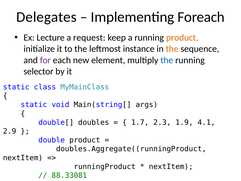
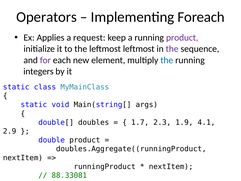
Delegates: Delegates -> Operators
Lecture: Lecture -> Applies
product at (182, 38) colour: orange -> purple
leftmost instance: instance -> leftmost
the at (172, 49) colour: orange -> purple
selector: selector -> integers
